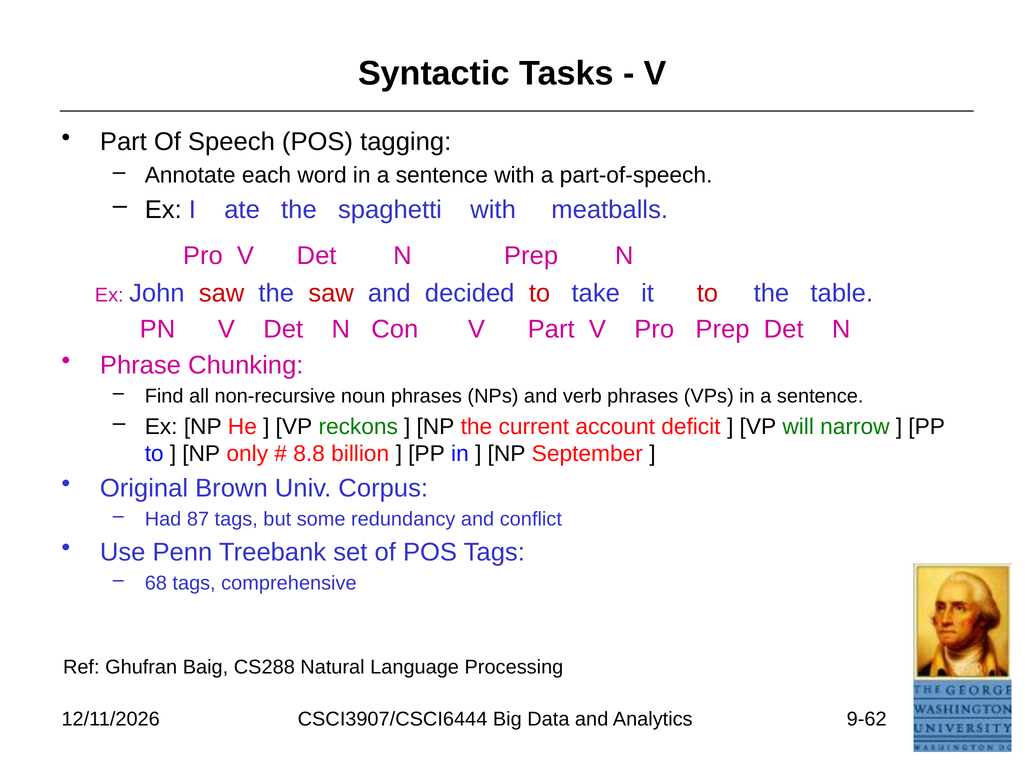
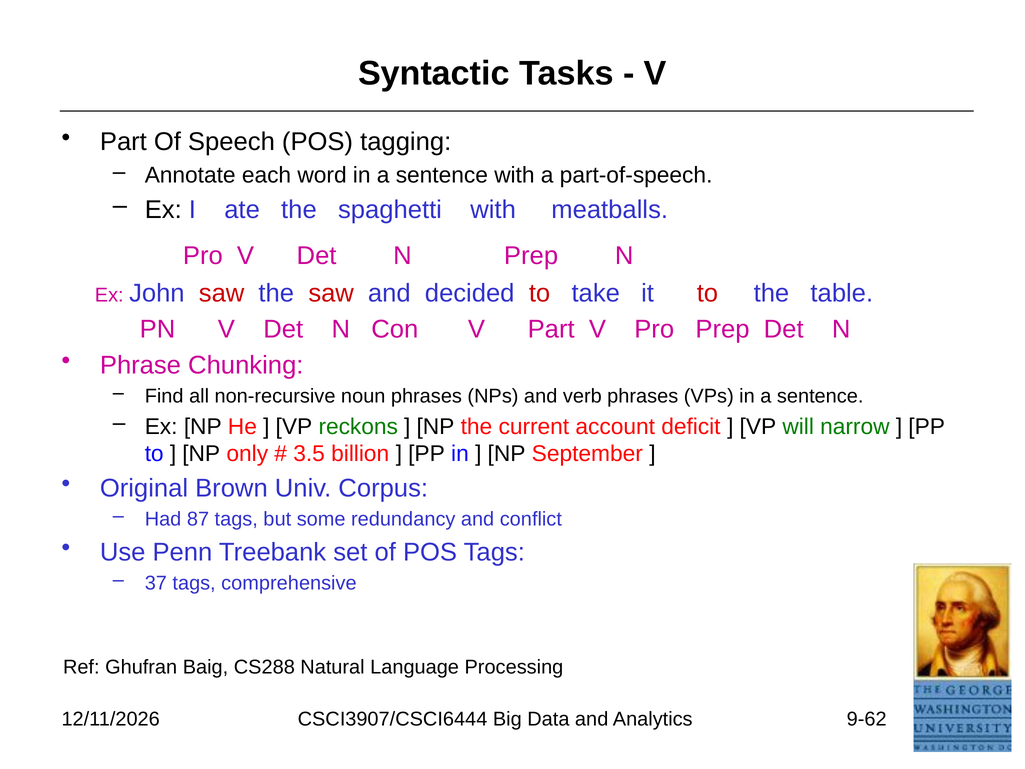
8.8: 8.8 -> 3.5
68: 68 -> 37
